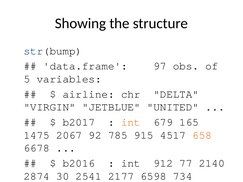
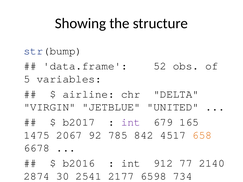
97: 97 -> 52
int at (131, 122) colour: orange -> purple
915: 915 -> 842
